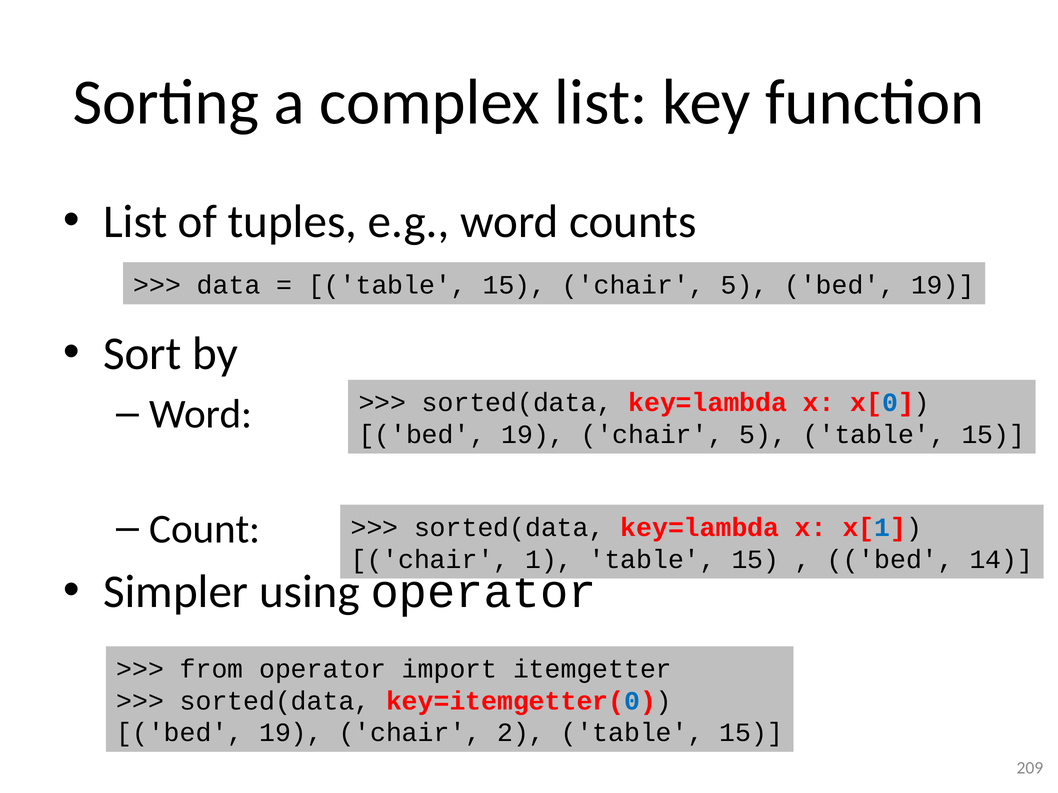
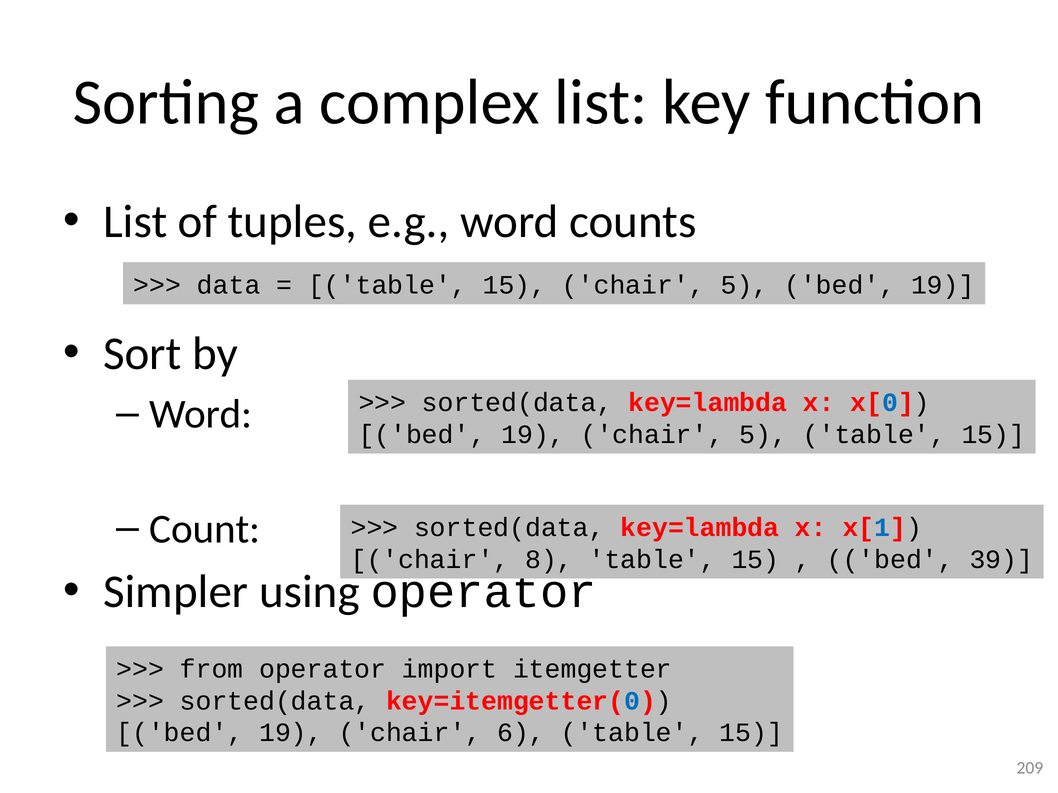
1: 1 -> 8
14: 14 -> 39
2: 2 -> 6
